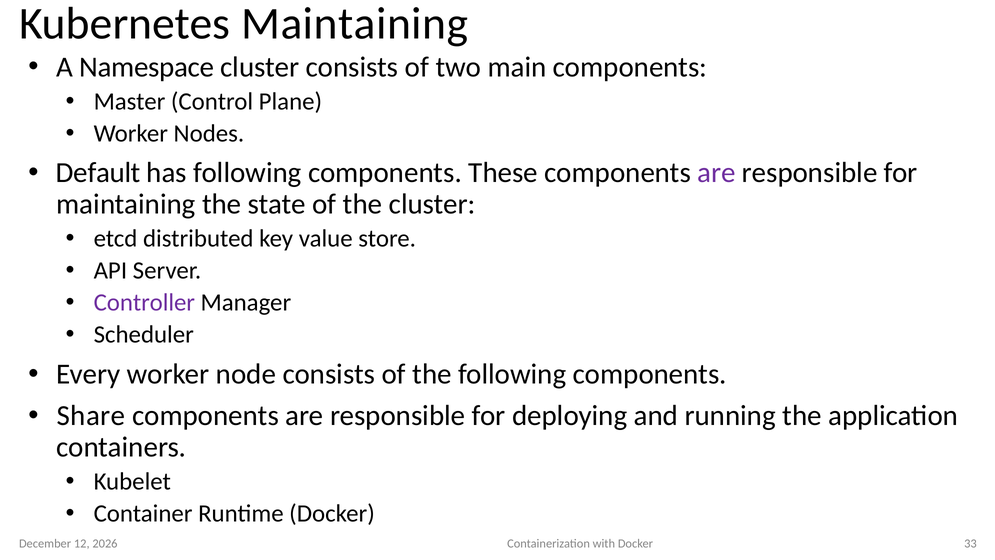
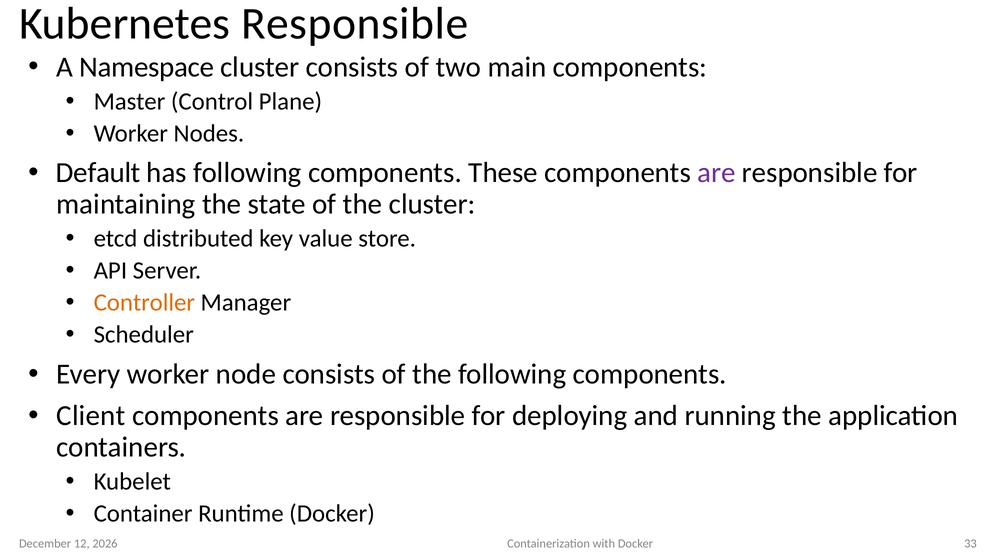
Kubernetes Maintaining: Maintaining -> Responsible
Controller colour: purple -> orange
Share: Share -> Client
